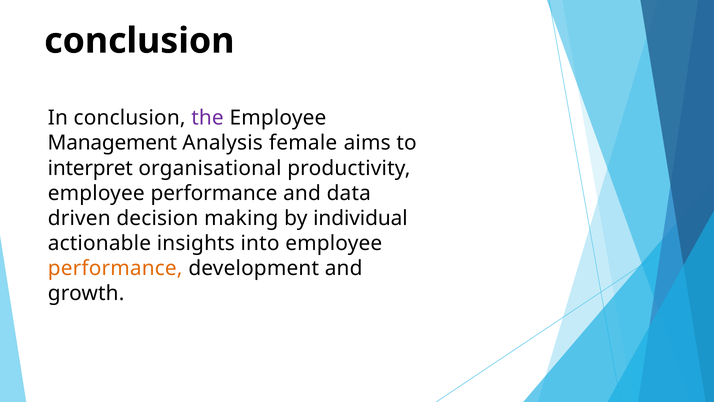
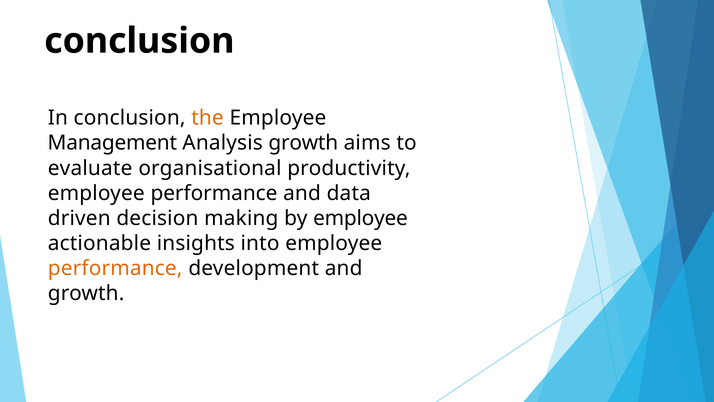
the colour: purple -> orange
Analysis female: female -> growth
interpret: interpret -> evaluate
by individual: individual -> employee
